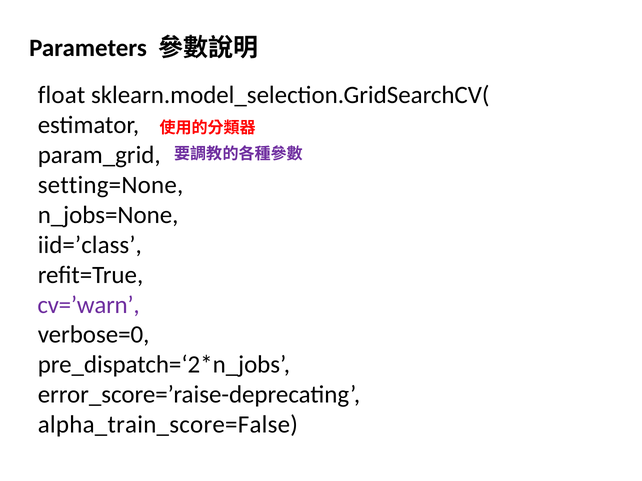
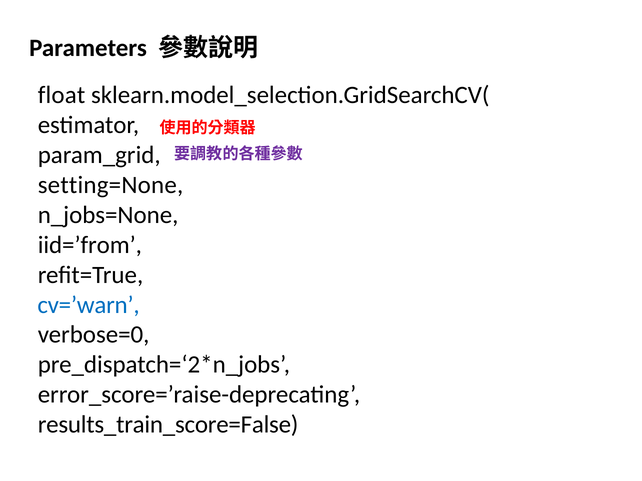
iid=’class: iid=’class -> iid=’from
cv=’warn colour: purple -> blue
alpha_train_score=False: alpha_train_score=False -> results_train_score=False
